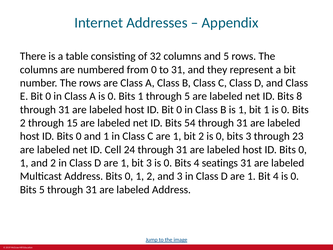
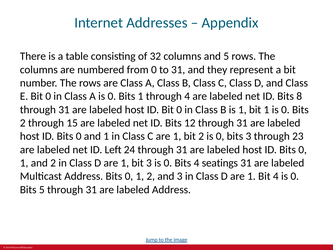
through 5: 5 -> 4
54: 54 -> 12
Cell: Cell -> Left
